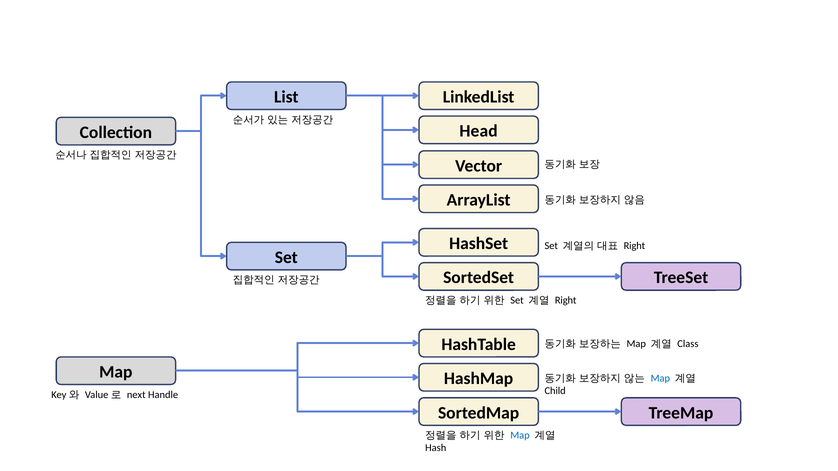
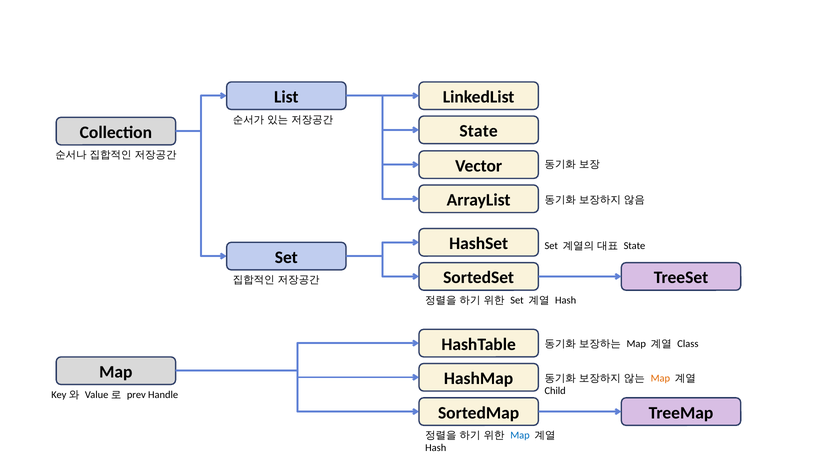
Head at (479, 131): Head -> State
Right at (634, 246): Right -> State
Right at (566, 301): Right -> Hash
Map at (660, 378) colour: blue -> orange
next: next -> prev
